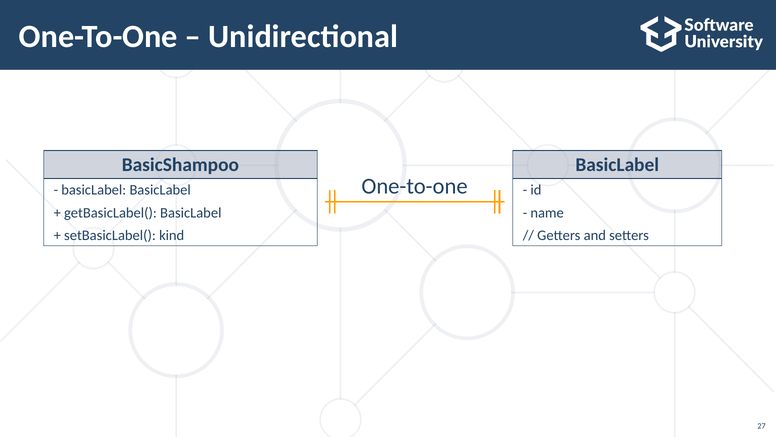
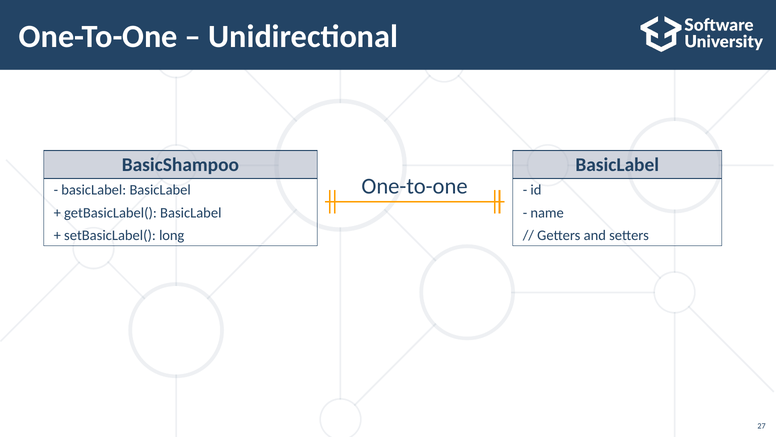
kind: kind -> long
